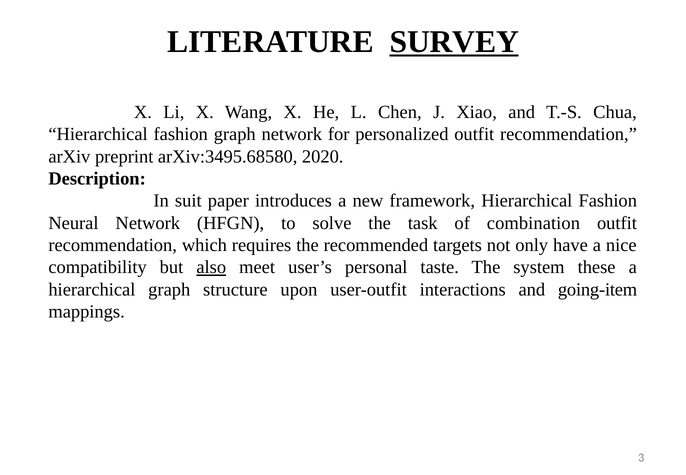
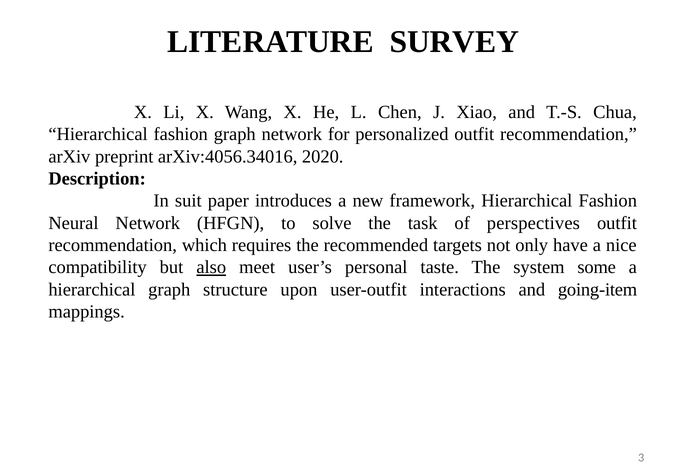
SURVEY underline: present -> none
arXiv:3495.68580: arXiv:3495.68580 -> arXiv:4056.34016
combination: combination -> perspectives
these: these -> some
